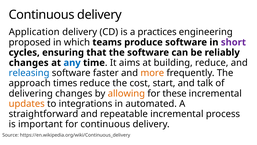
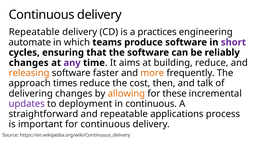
Application at (34, 32): Application -> Repeatable
proposed: proposed -> automate
any colour: blue -> purple
releasing colour: blue -> orange
start: start -> then
updates colour: orange -> purple
integrations: integrations -> deployment
in automated: automated -> continuous
repeatable incremental: incremental -> applications
